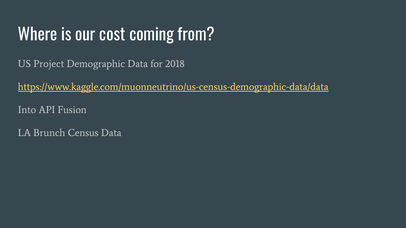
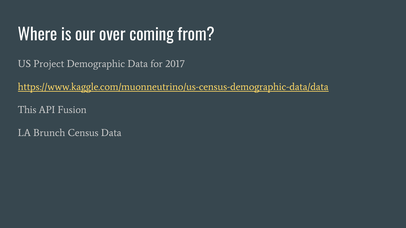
cost: cost -> over
2018: 2018 -> 2017
Into: Into -> This
